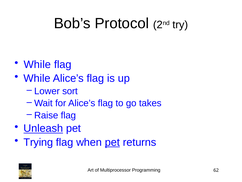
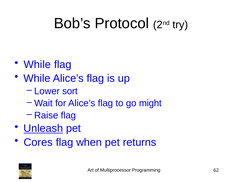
takes: takes -> might
Trying: Trying -> Cores
pet at (112, 142) underline: present -> none
